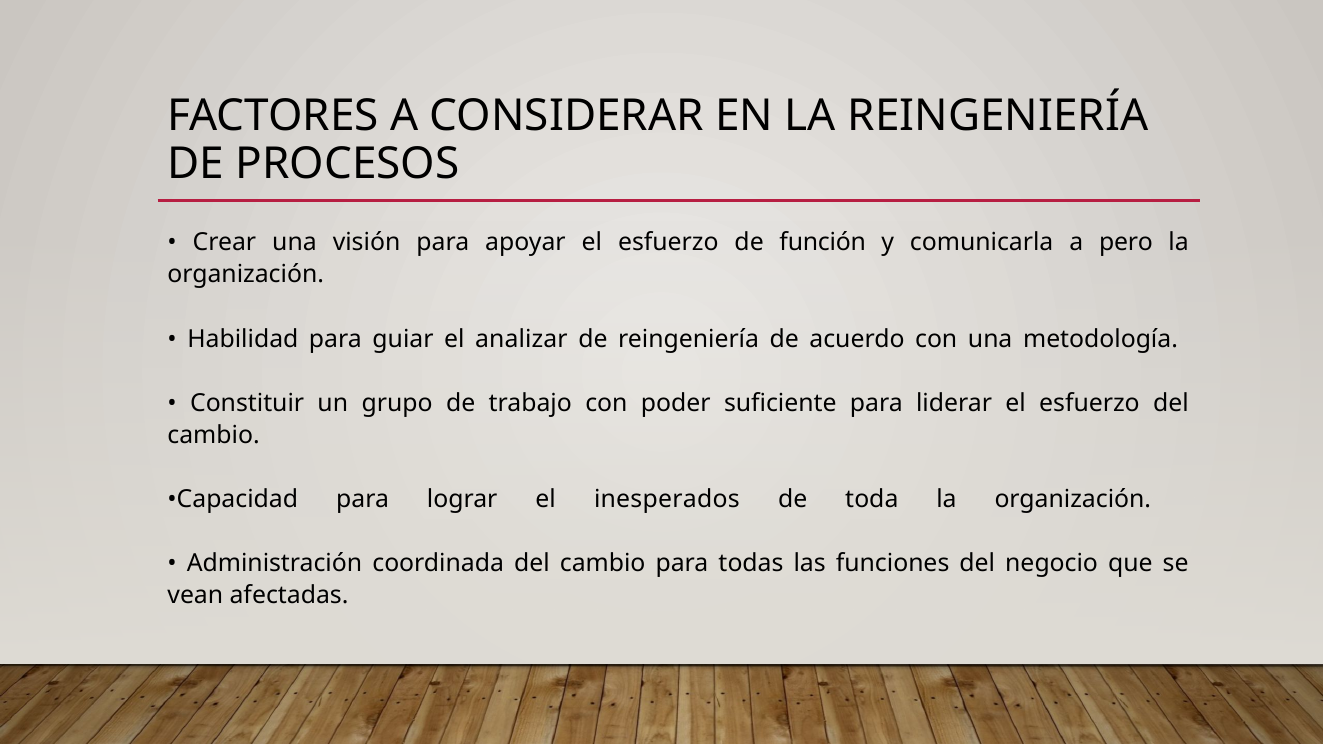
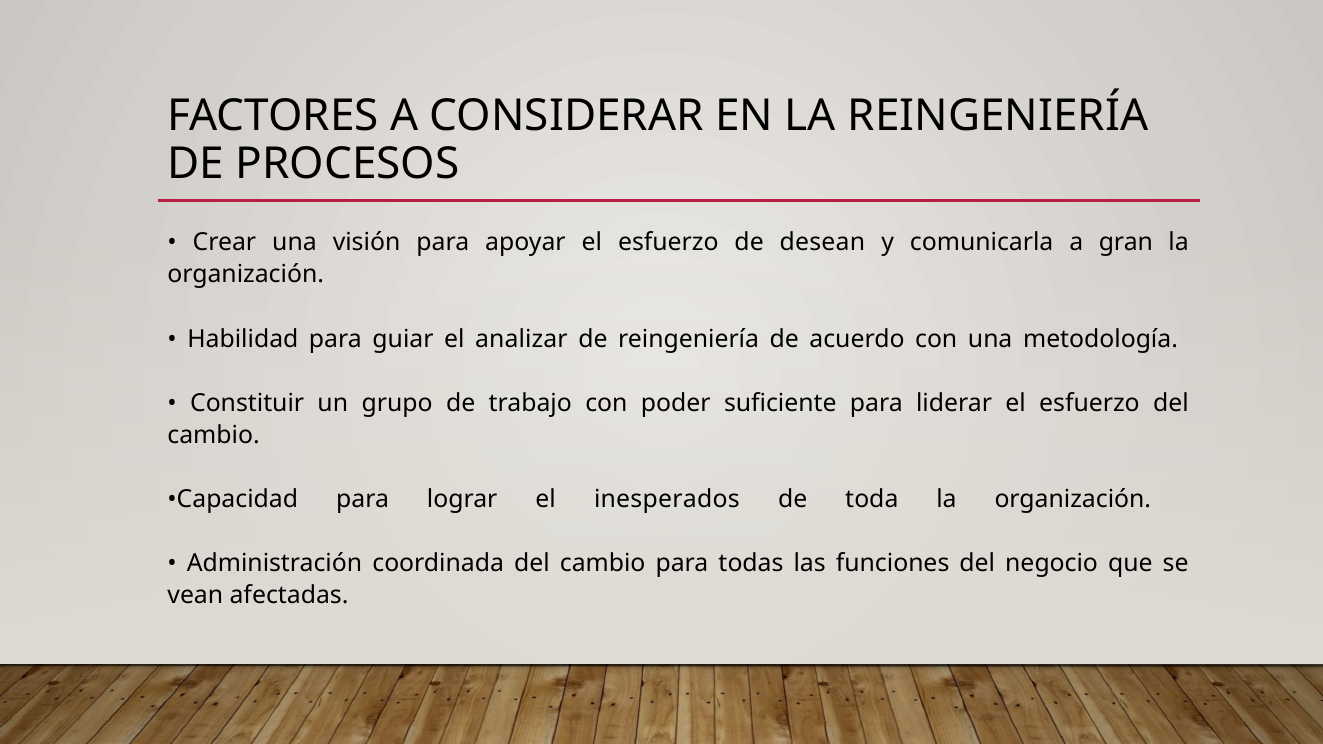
función: función -> desean
pero: pero -> gran
